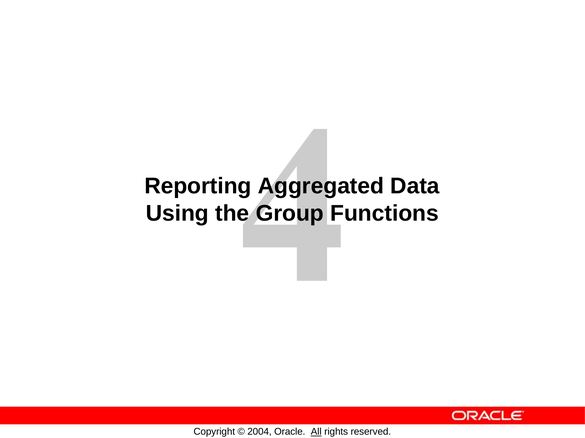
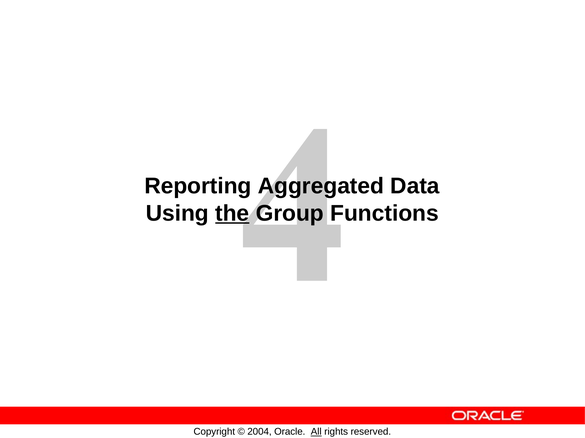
the underline: none -> present
